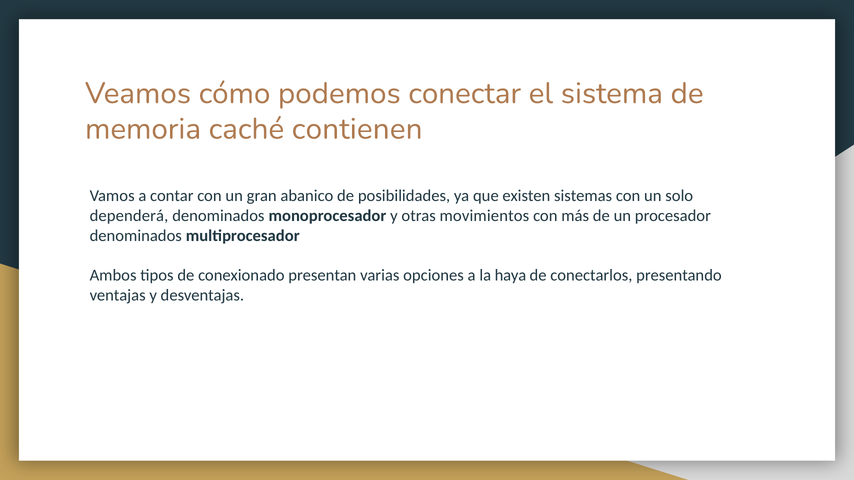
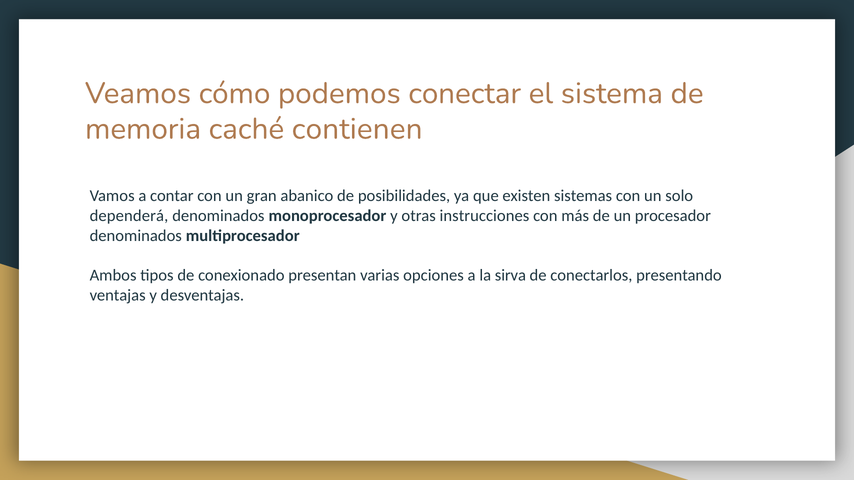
movimientos: movimientos -> instrucciones
haya: haya -> sirva
